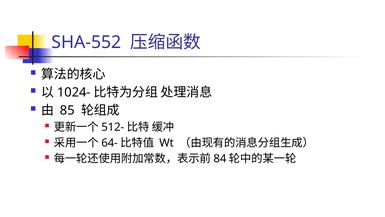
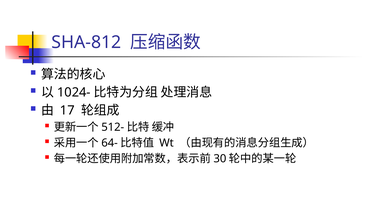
SHA-552: SHA-552 -> SHA-812
85: 85 -> 17
84: 84 -> 30
